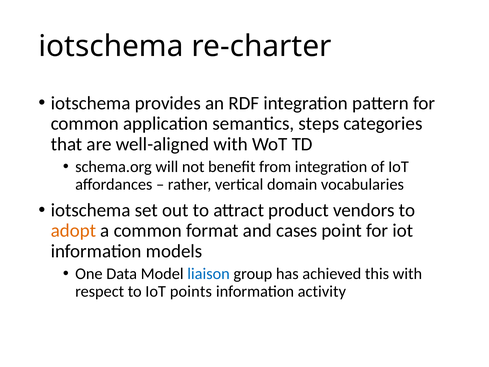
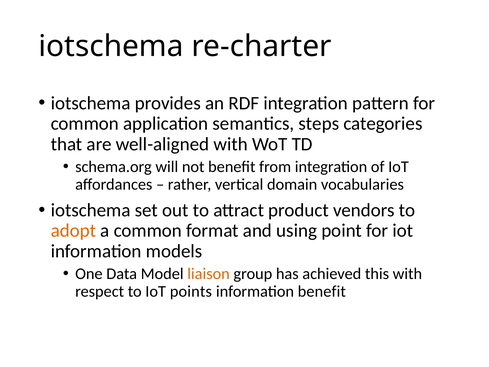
cases: cases -> using
liaison colour: blue -> orange
information activity: activity -> benefit
